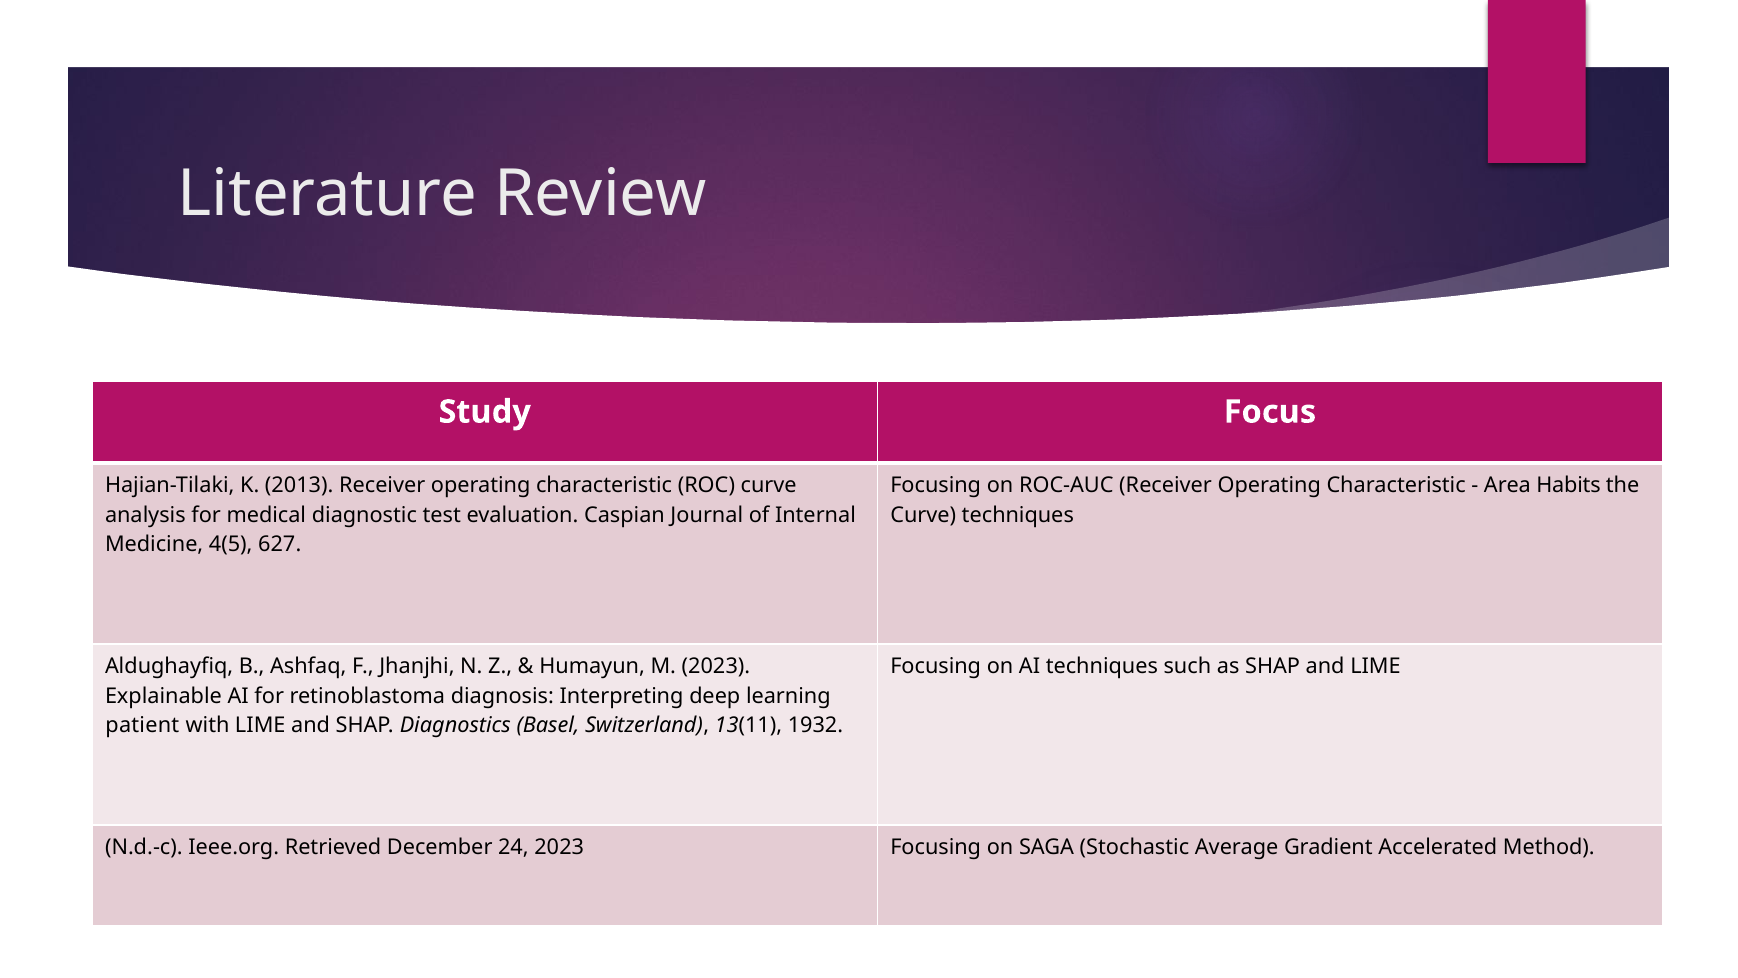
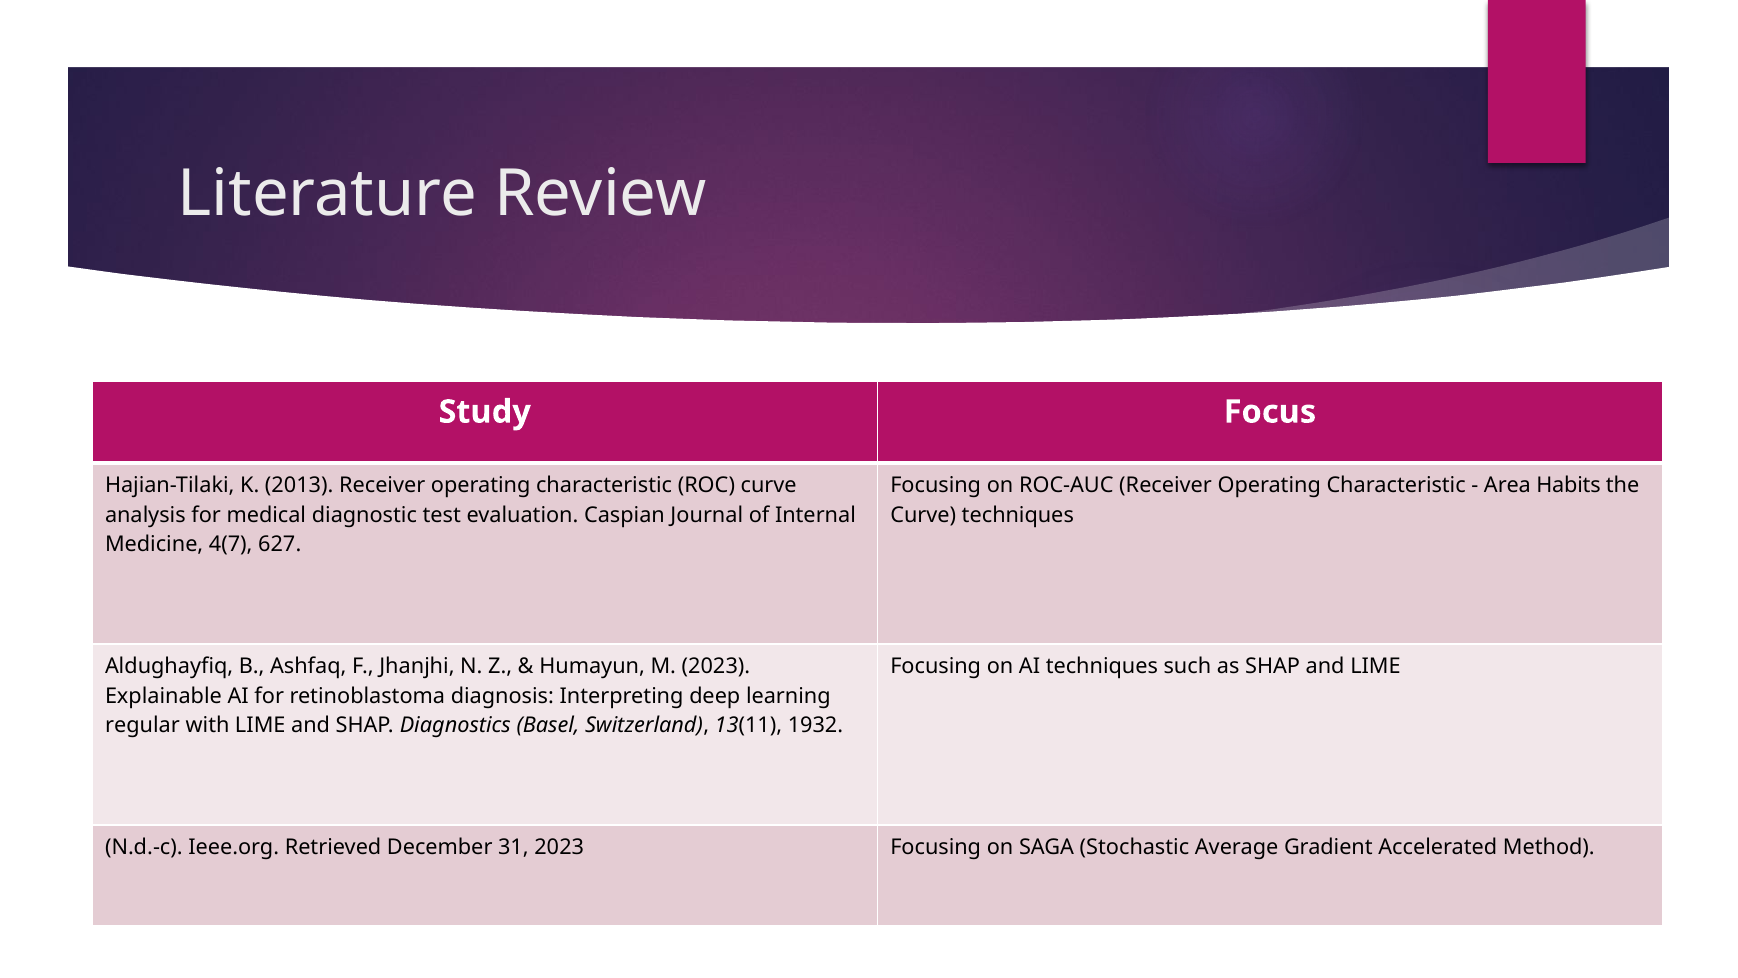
4(5: 4(5 -> 4(7
patient: patient -> regular
24: 24 -> 31
